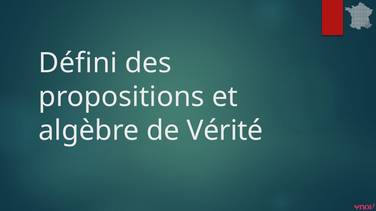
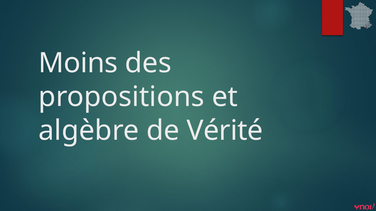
Défini: Défini -> Moins
